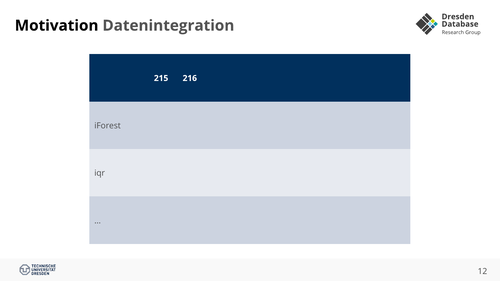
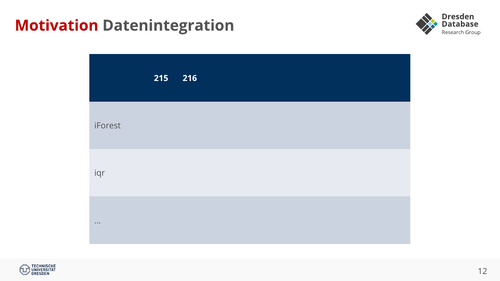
Motivation colour: black -> red
